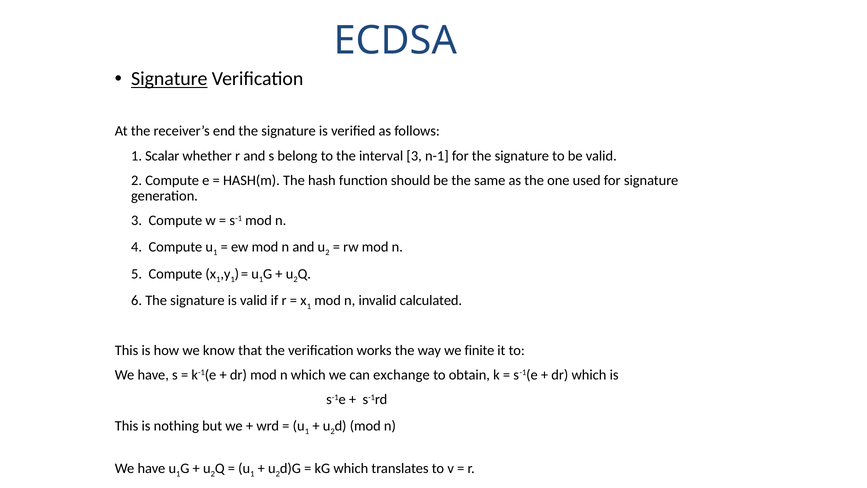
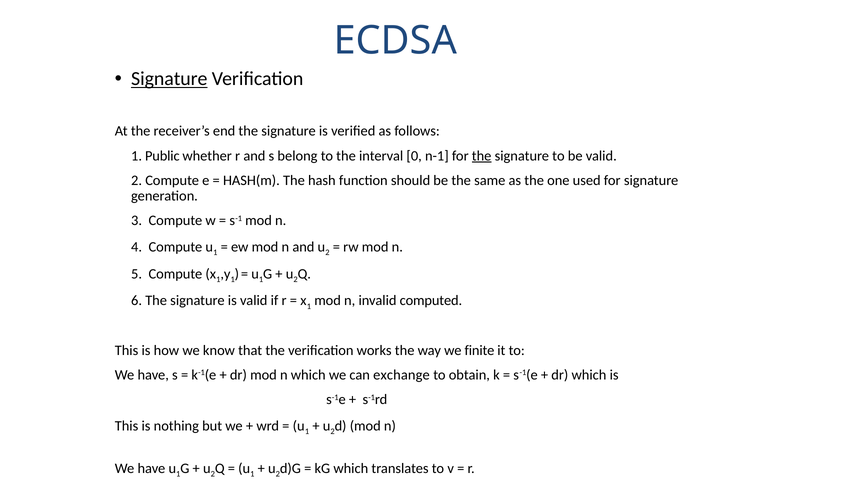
Scalar: Scalar -> Public
interval 3: 3 -> 0
the at (482, 156) underline: none -> present
calculated: calculated -> computed
